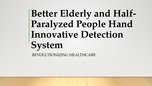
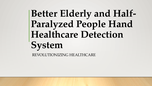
Innovative at (55, 34): Innovative -> Healthcare
